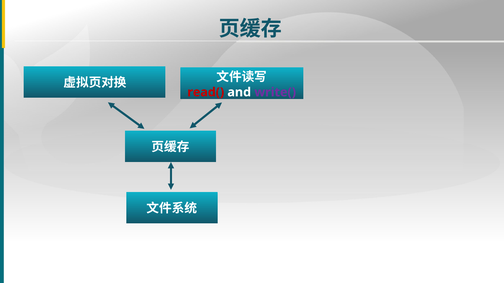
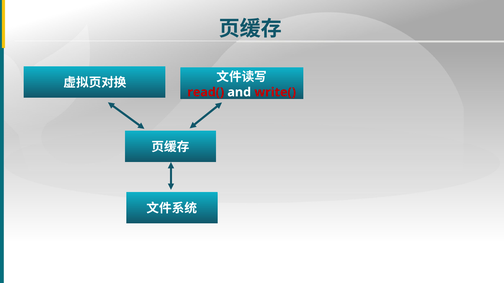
write( colour: purple -> red
